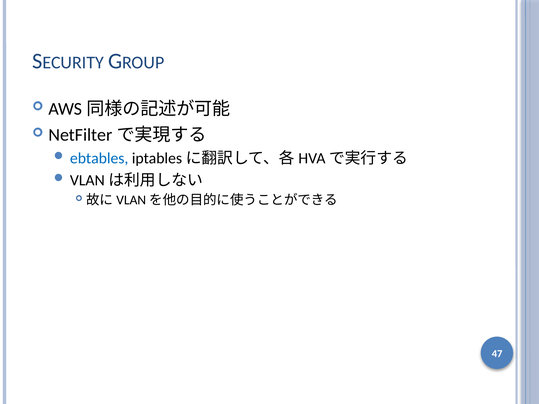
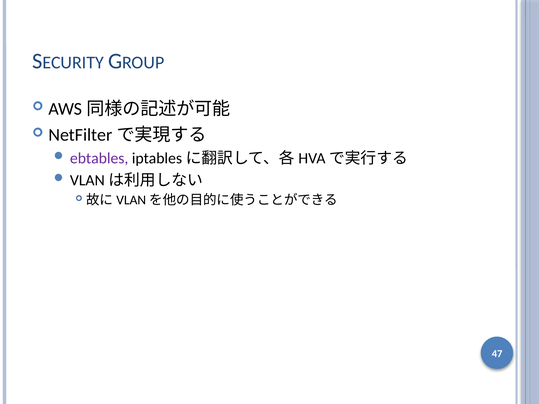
ebtables colour: blue -> purple
